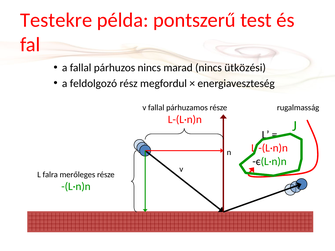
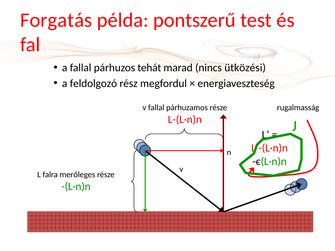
Testekre: Testekre -> Forgatás
párhuzos nincs: nincs -> tehát
